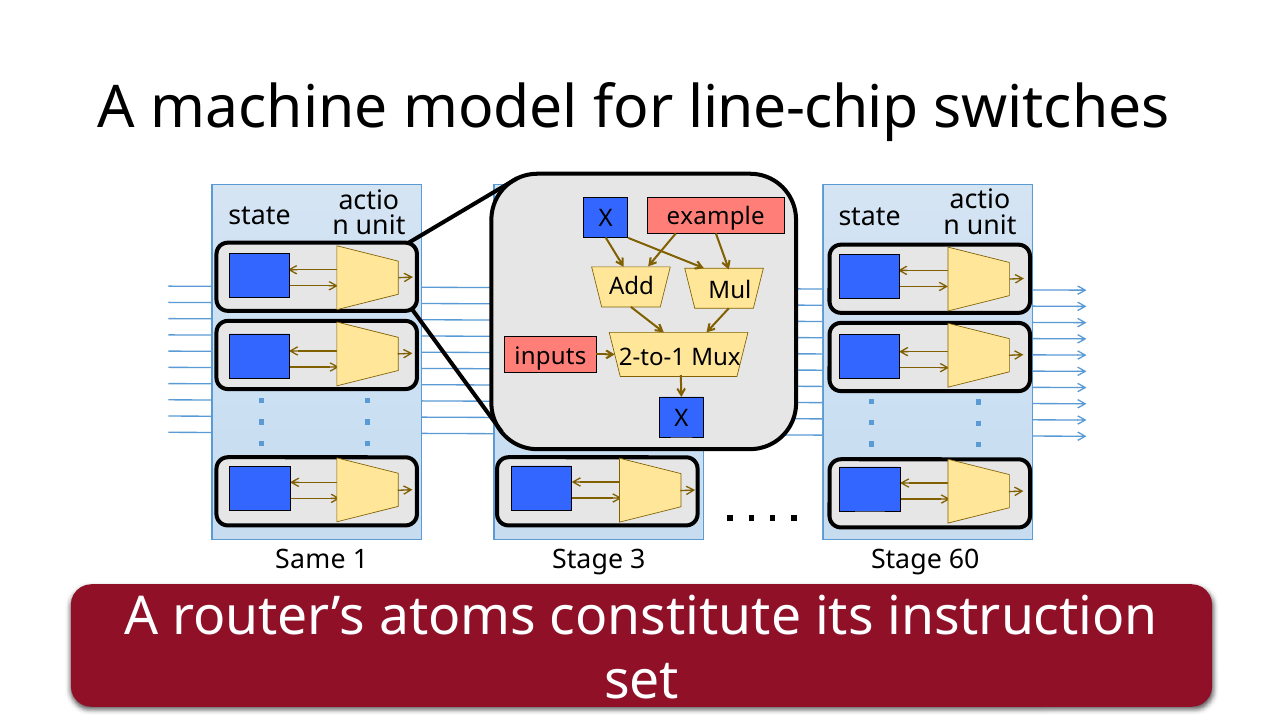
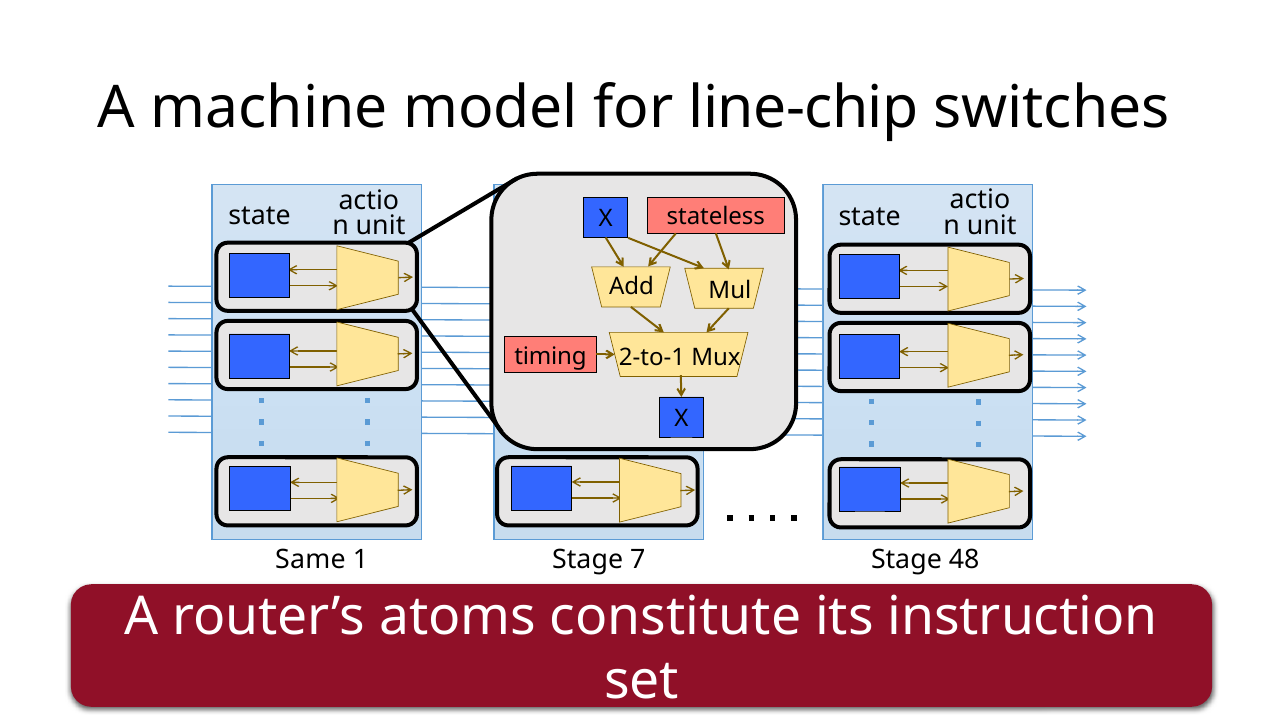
example: example -> stateless
inputs: inputs -> timing
3: 3 -> 7
60: 60 -> 48
